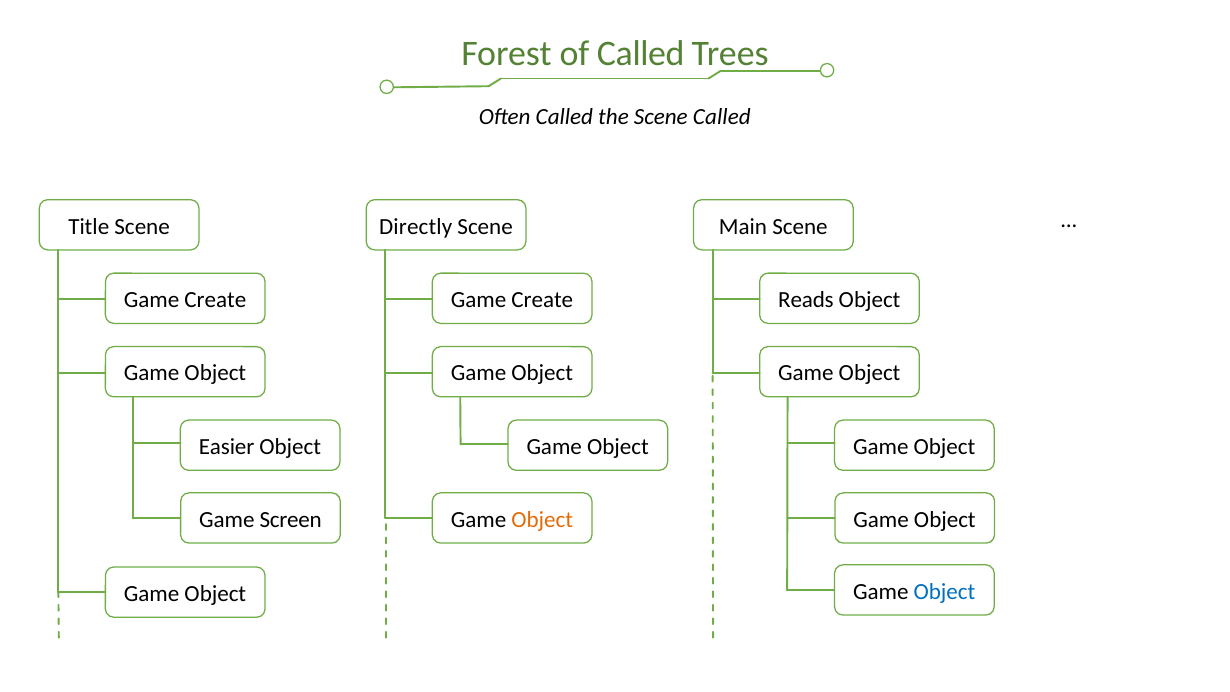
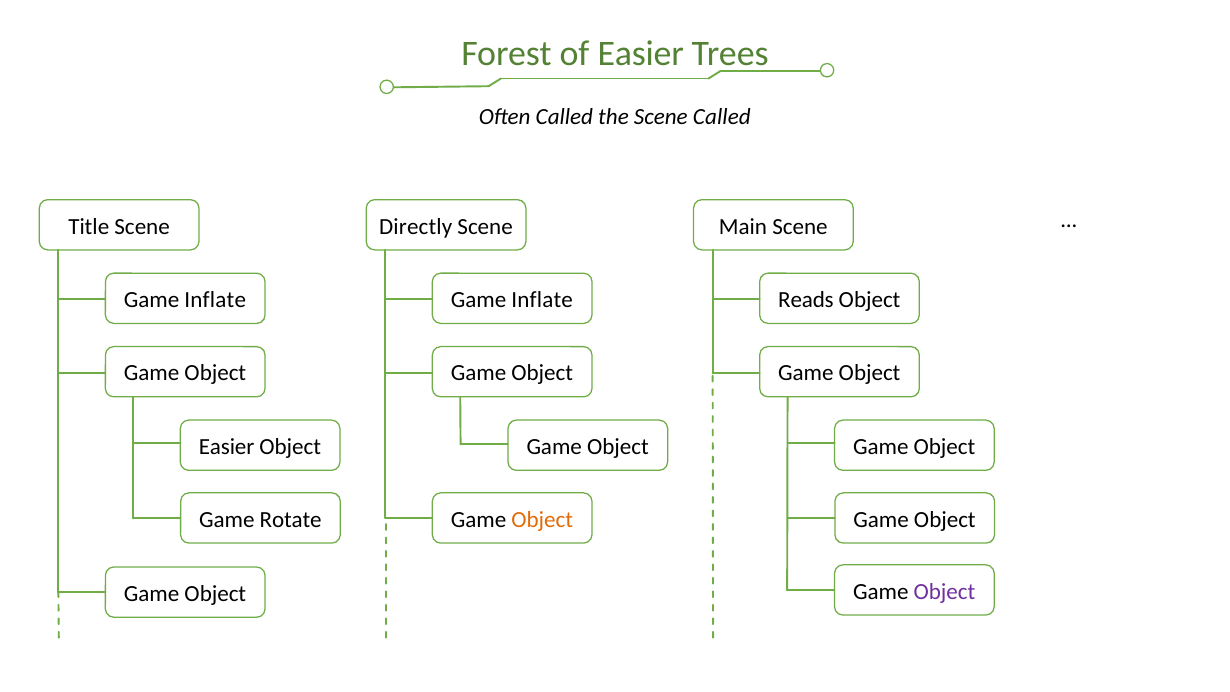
of Called: Called -> Easier
Create at (215, 300): Create -> Inflate
Create at (542, 300): Create -> Inflate
Screen: Screen -> Rotate
Object at (944, 591) colour: blue -> purple
